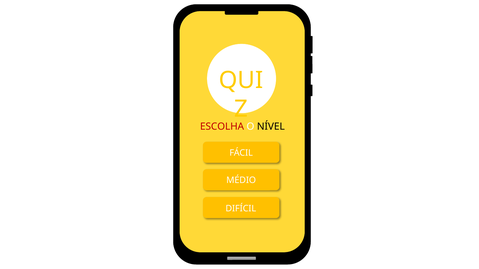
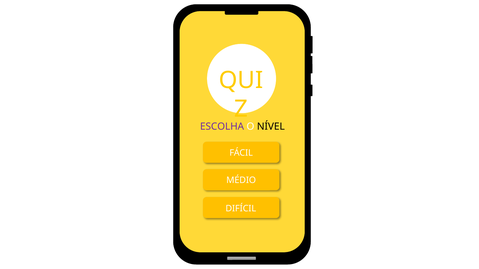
ESCOLHA colour: red -> purple
